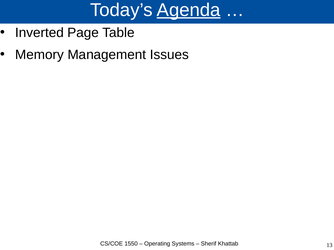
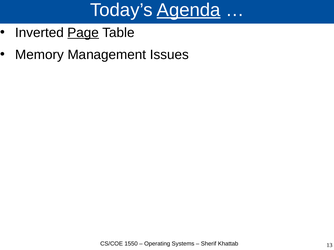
Page underline: none -> present
